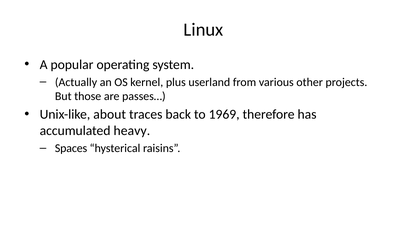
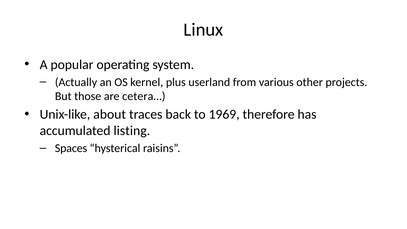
passes…: passes… -> cetera…
heavy: heavy -> listing
